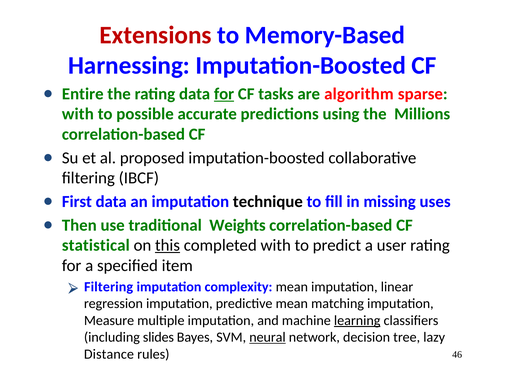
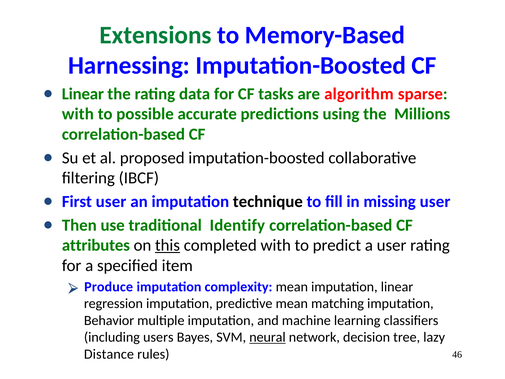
Extensions colour: red -> green
Entire at (83, 94): Entire -> Linear
for at (224, 94) underline: present -> none
First data: data -> user
missing uses: uses -> user
Weights: Weights -> Identify
statistical: statistical -> attributes
Filtering at (109, 287): Filtering -> Produce
Measure: Measure -> Behavior
learning underline: present -> none
slides: slides -> users
